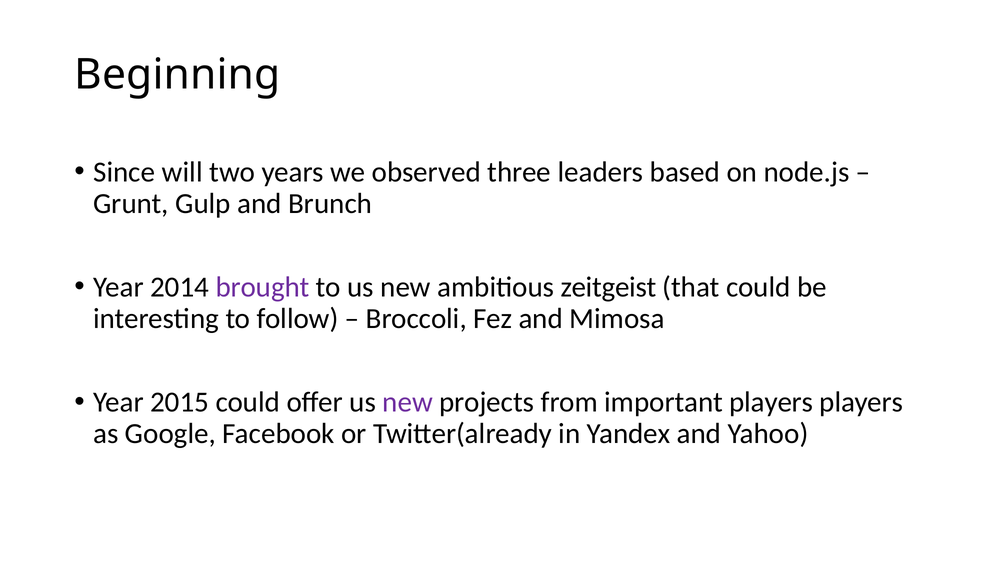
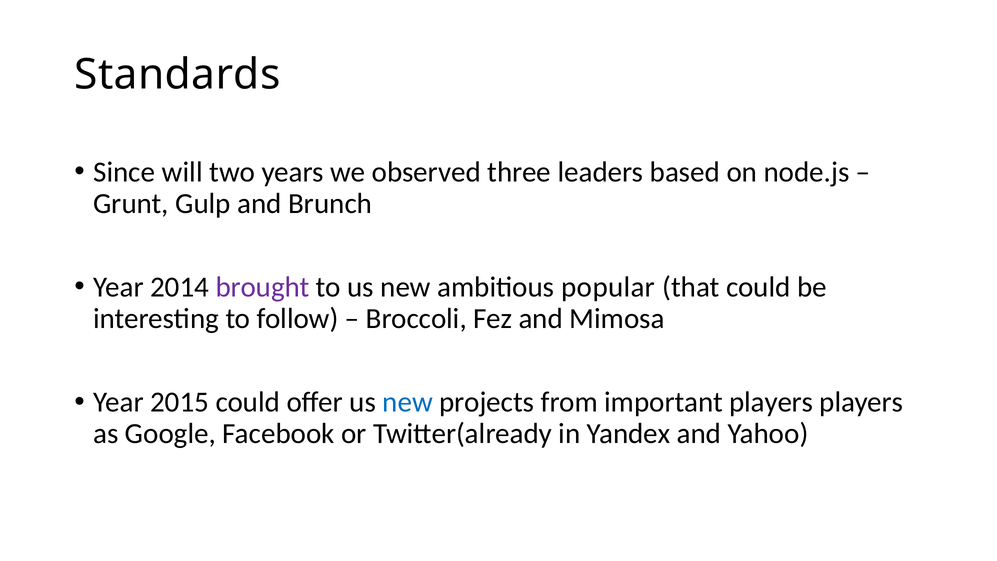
Beginning: Beginning -> Standards
zeitgeist: zeitgeist -> popular
new at (408, 402) colour: purple -> blue
